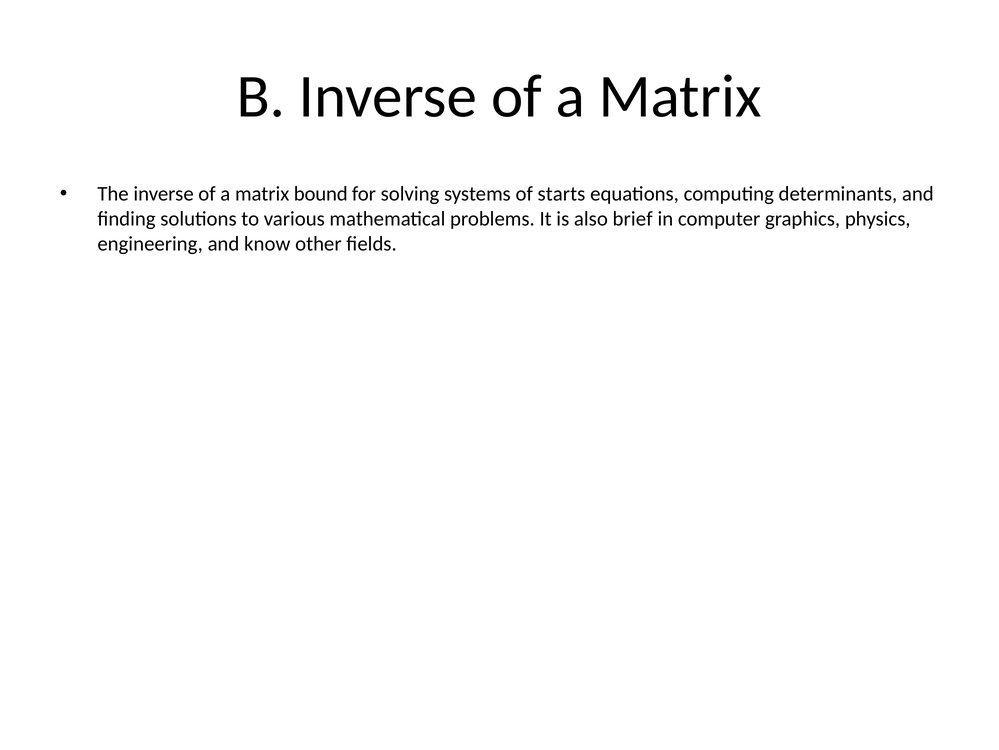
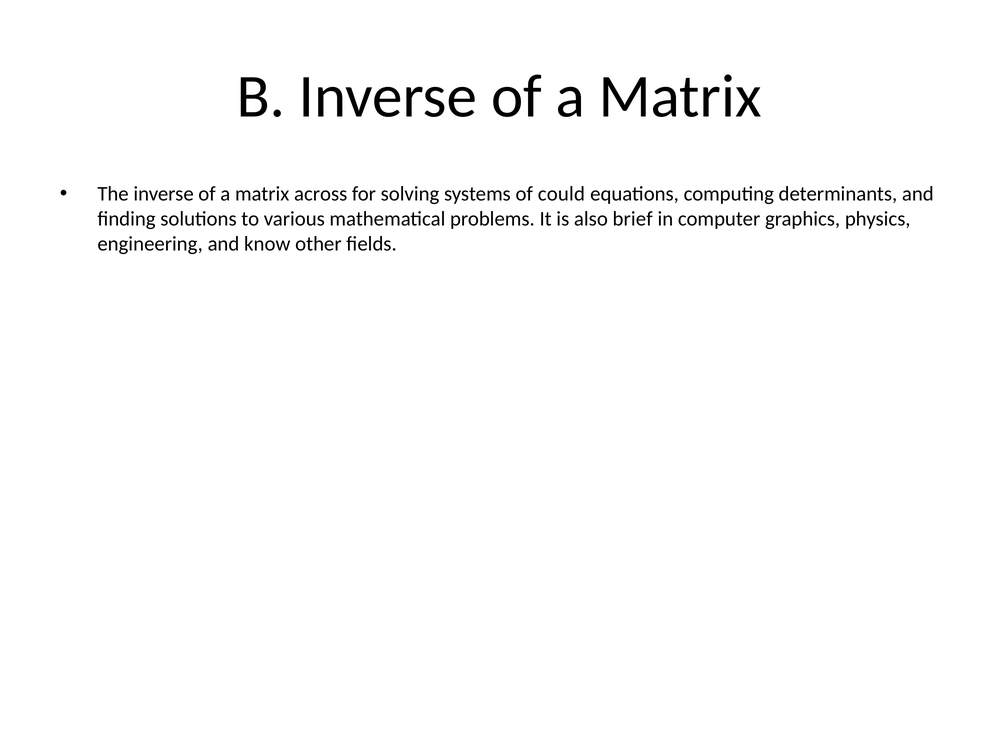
bound: bound -> across
starts: starts -> could
